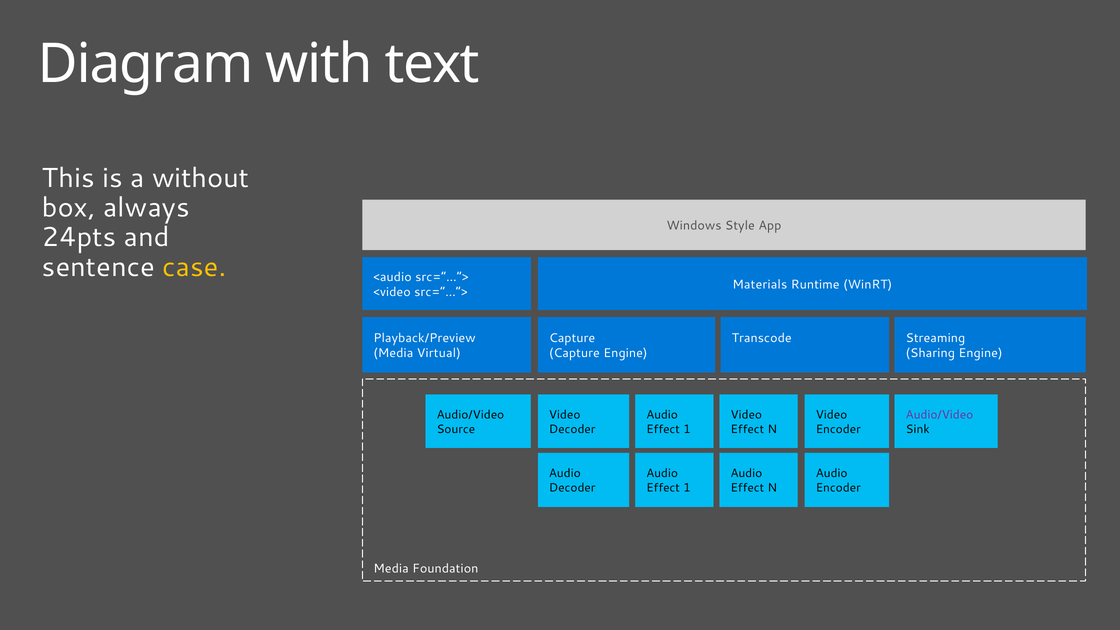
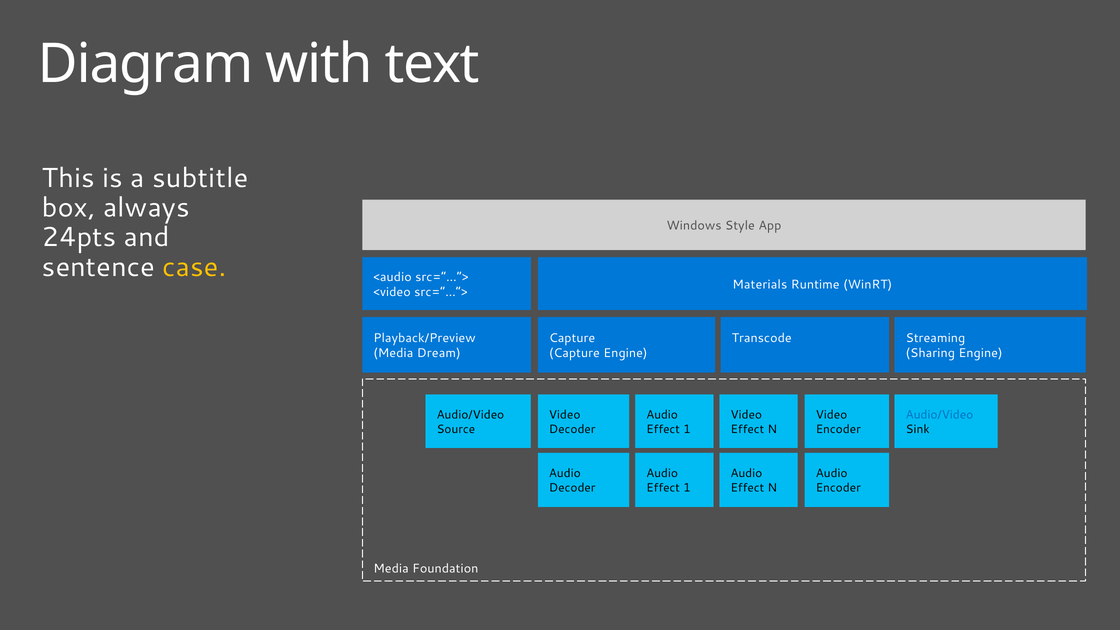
without: without -> subtitle
Virtual: Virtual -> Dream
Audio/Video at (939, 415) colour: purple -> blue
